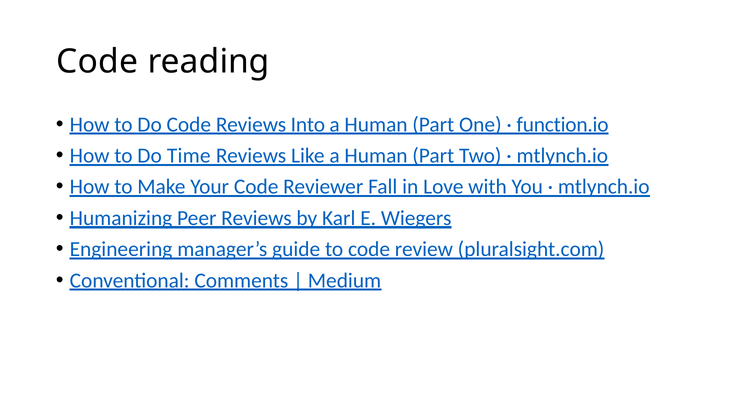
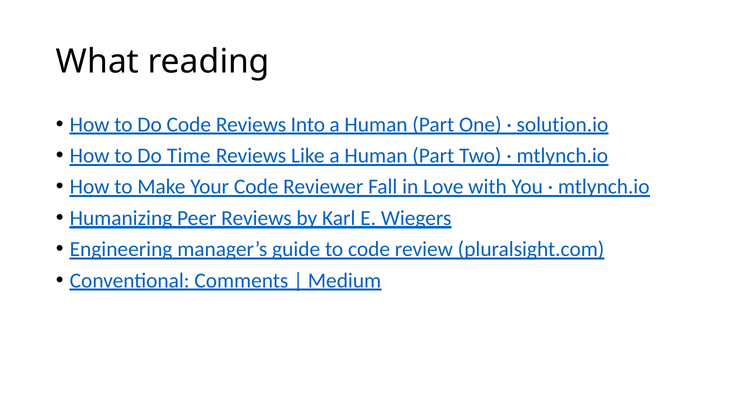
Code at (97, 62): Code -> What
function.io: function.io -> solution.io
